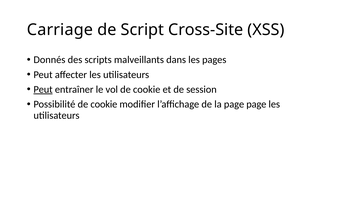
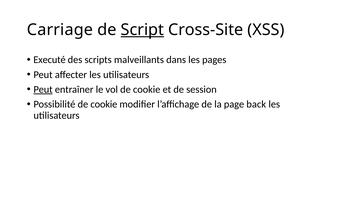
Script underline: none -> present
Donnés: Donnés -> Executé
page page: page -> back
